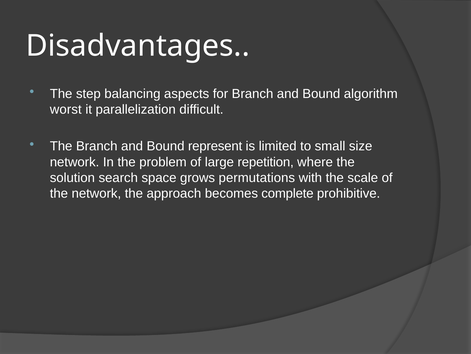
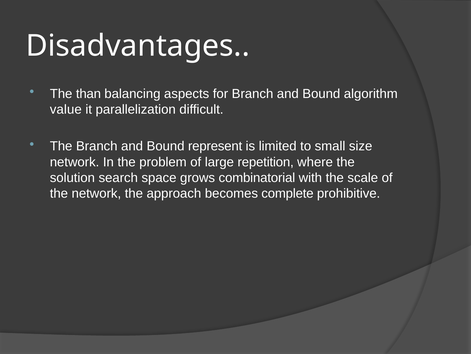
step: step -> than
worst: worst -> value
permutations: permutations -> combinatorial
